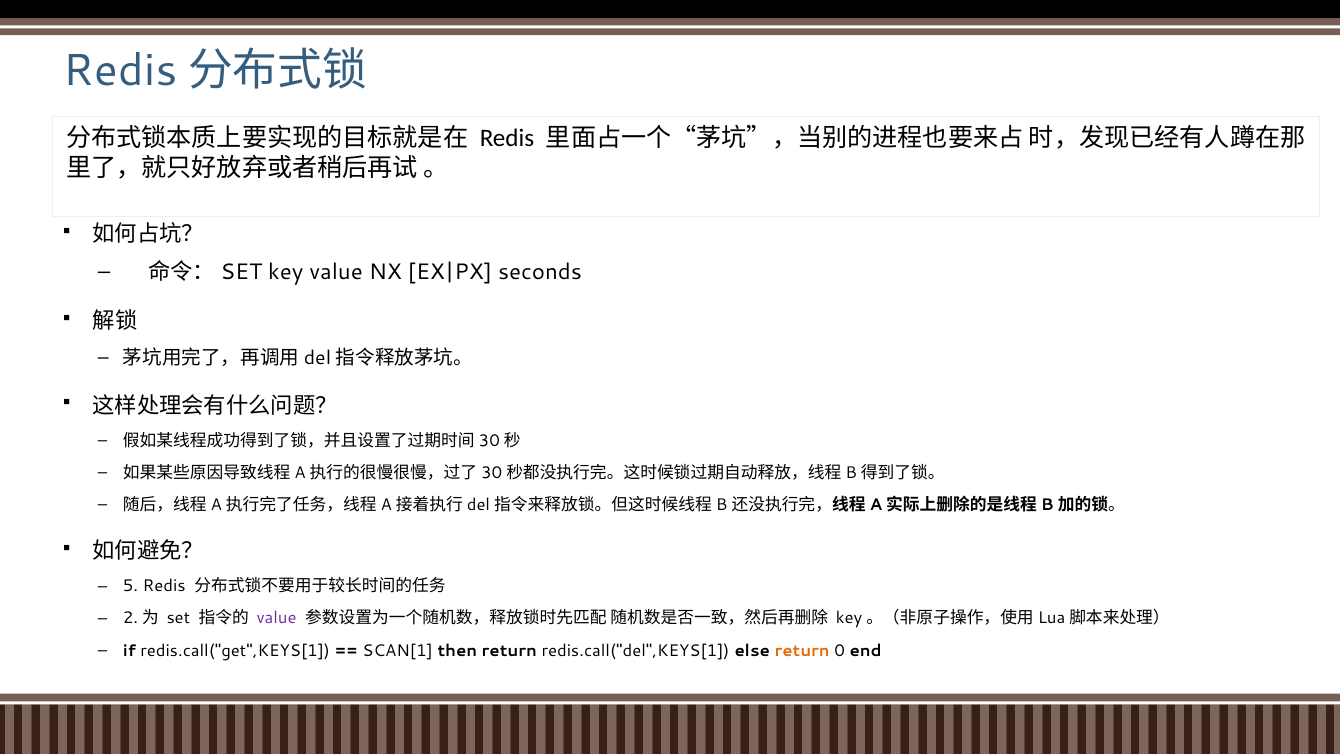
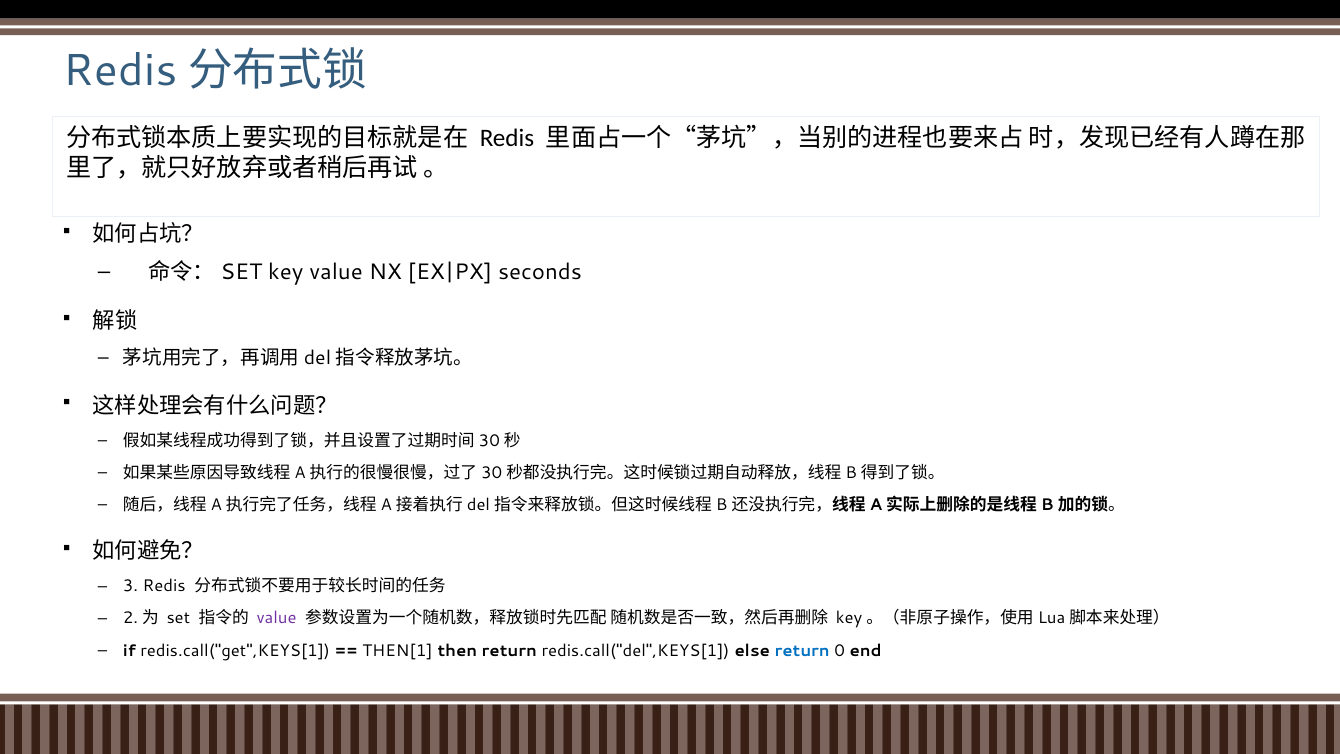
5: 5 -> 3
SCAN[1: SCAN[1 -> THEN[1
return at (802, 650) colour: orange -> blue
